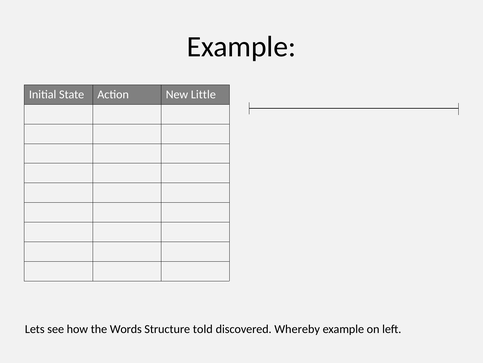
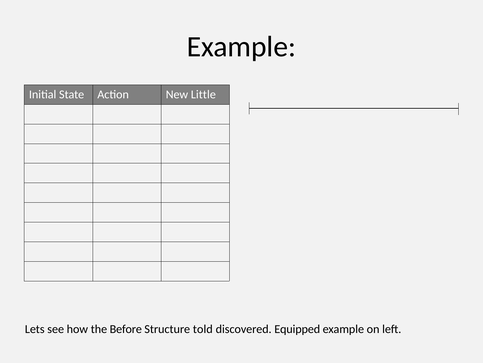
Words: Words -> Before
Whereby: Whereby -> Equipped
